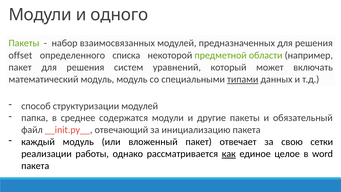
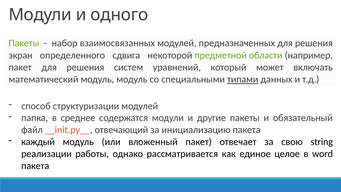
offset: offset -> экран
списка: списка -> сдвига
сетки: сетки -> string
как underline: present -> none
